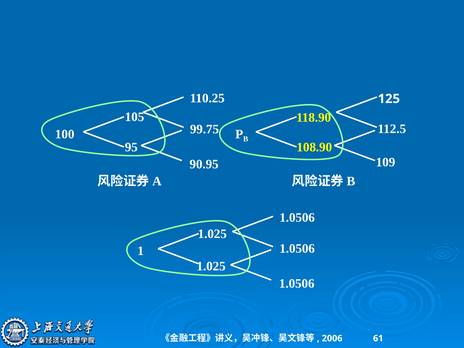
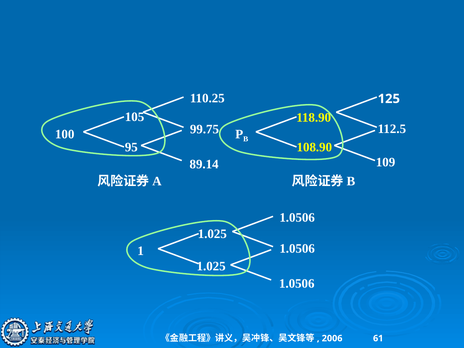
90.95: 90.95 -> 89.14
